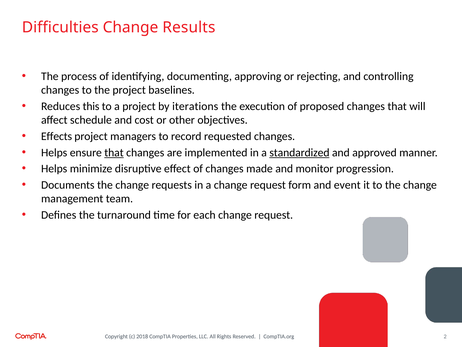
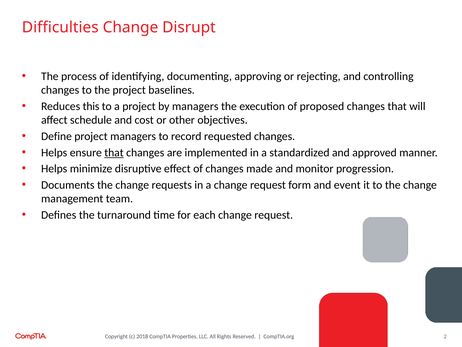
Results: Results -> Disrupt
by iterations: iterations -> managers
Effects: Effects -> Define
standardized underline: present -> none
